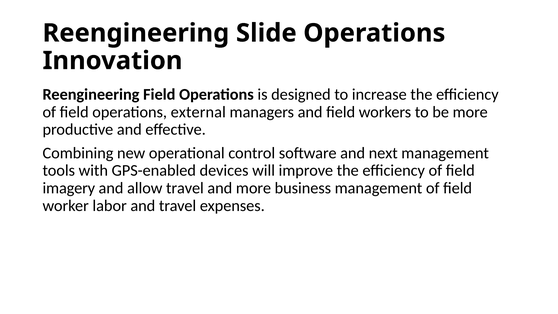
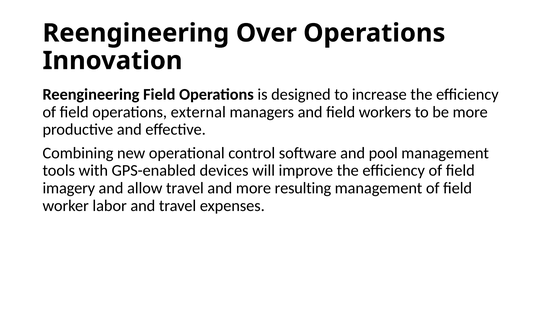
Slide: Slide -> Over
next: next -> pool
business: business -> resulting
